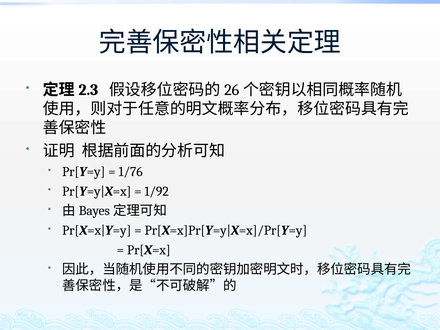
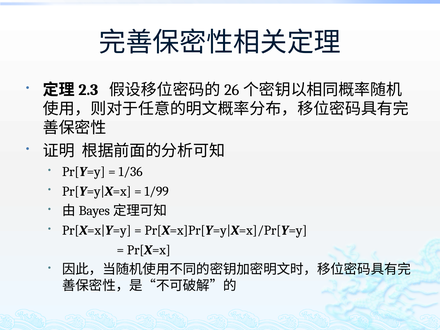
1/76: 1/76 -> 1/36
1/92: 1/92 -> 1/99
